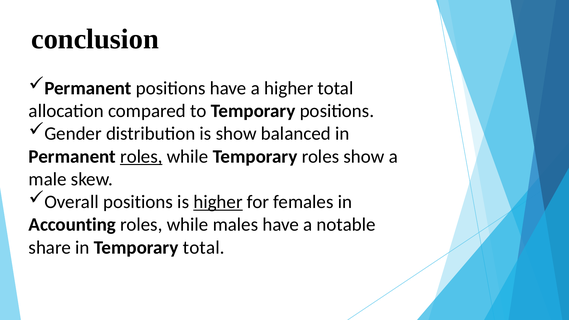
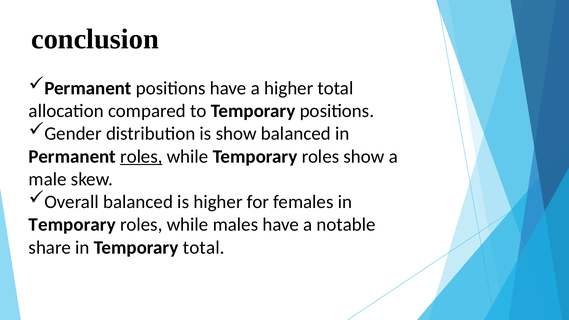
Overall positions: positions -> balanced
higher at (218, 202) underline: present -> none
Accounting at (72, 225): Accounting -> Temporary
